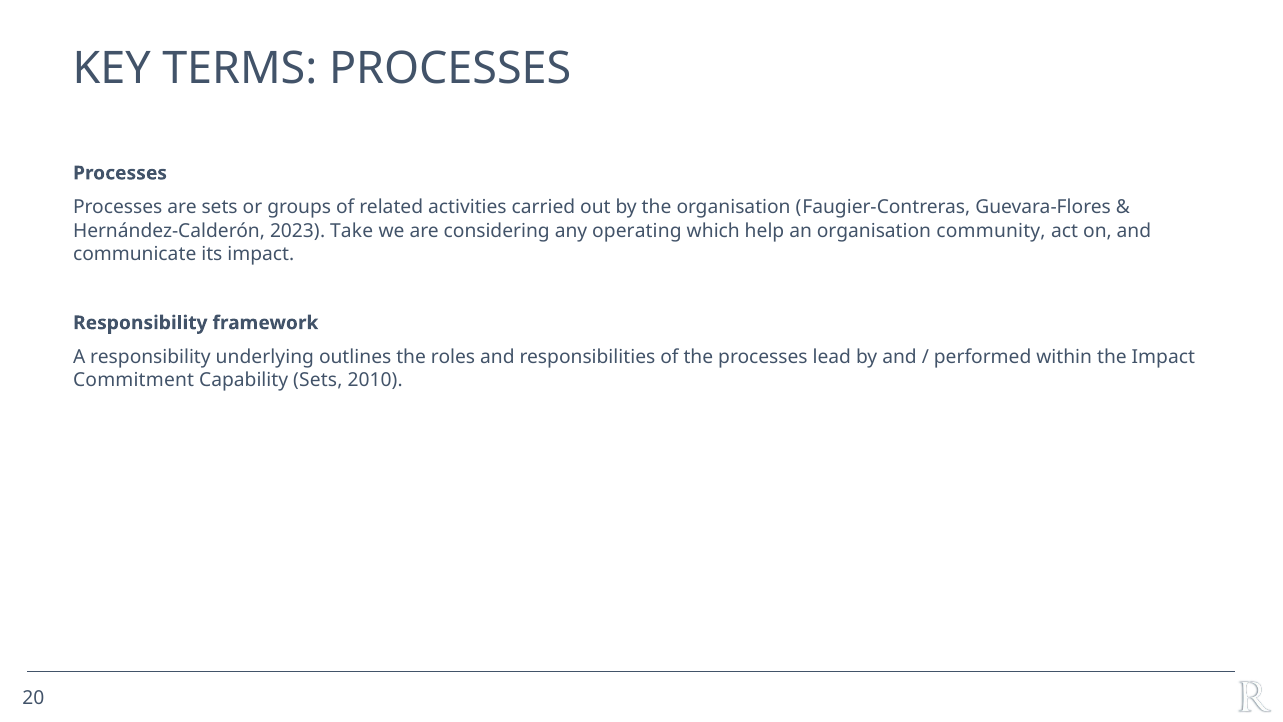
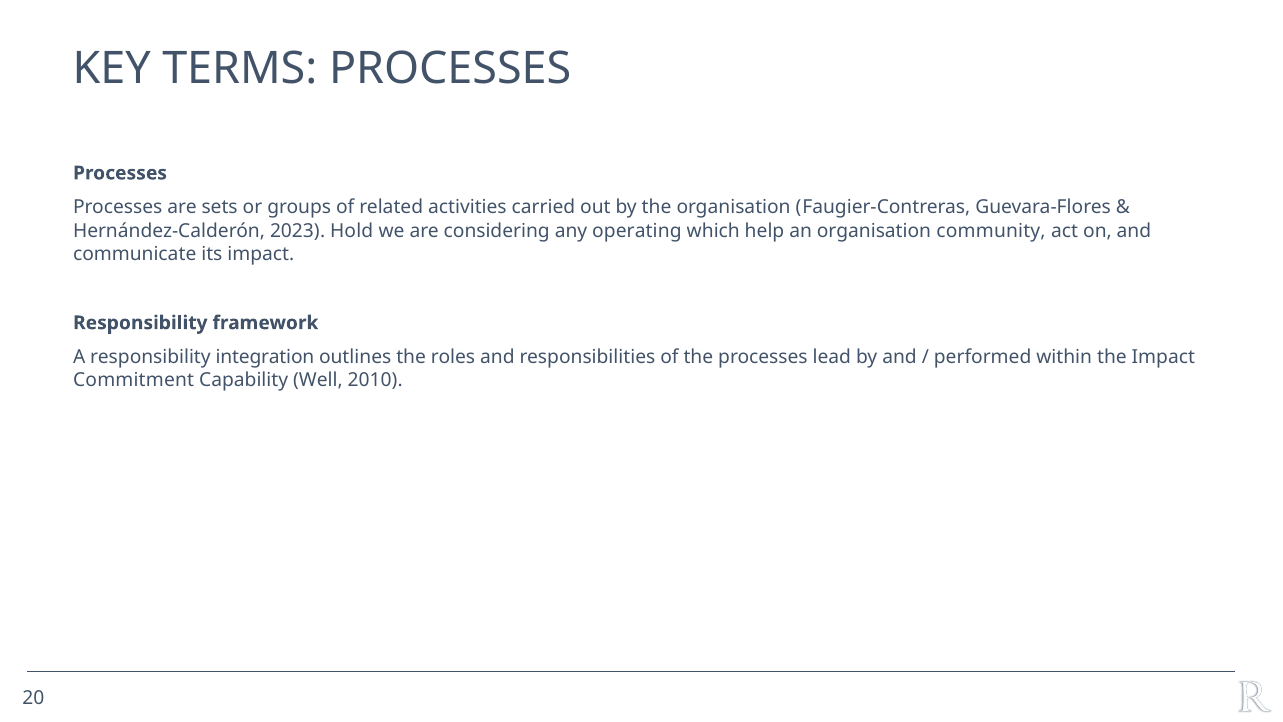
Take: Take -> Hold
underlying: underlying -> integration
Capability Sets: Sets -> Well
